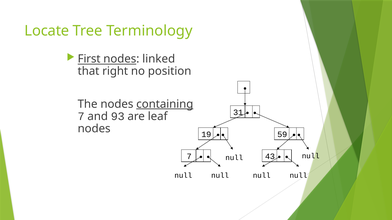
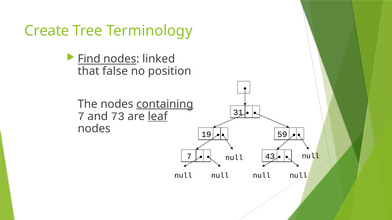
Locate: Locate -> Create
First: First -> Find
right: right -> false
93: 93 -> 73
leaf underline: none -> present
